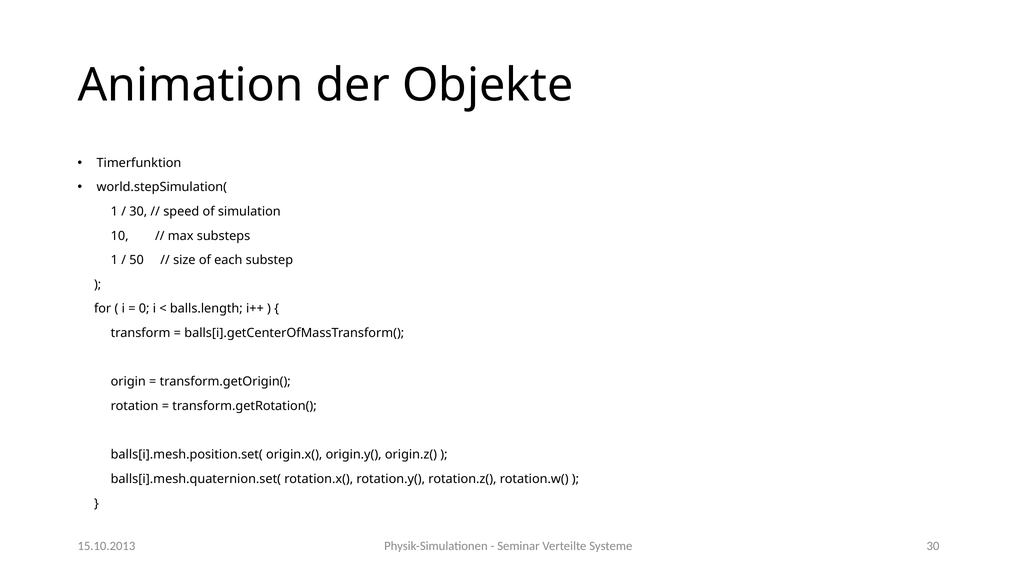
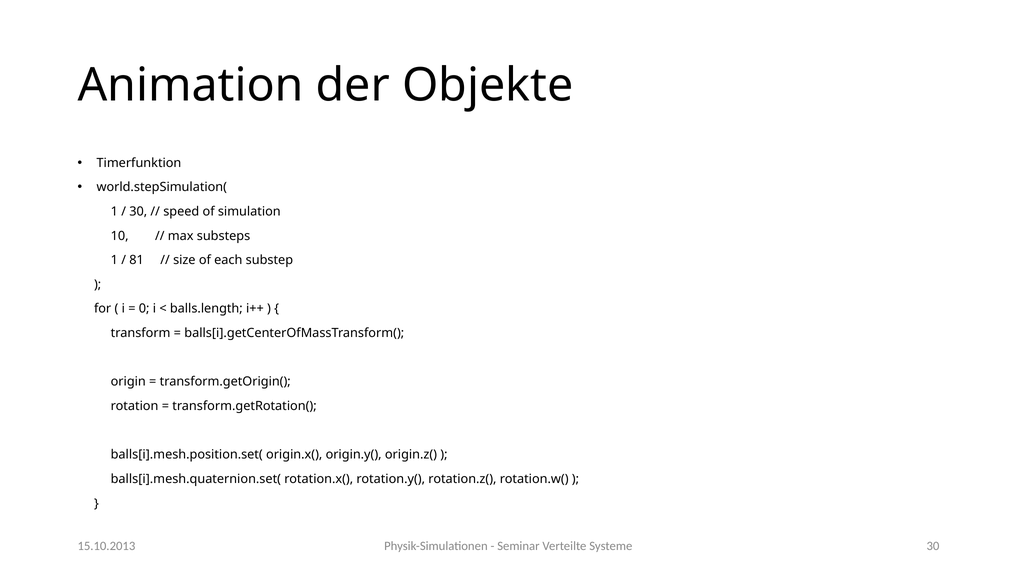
50: 50 -> 81
